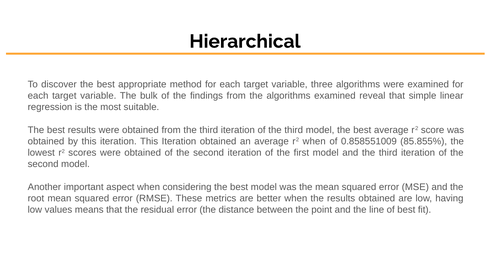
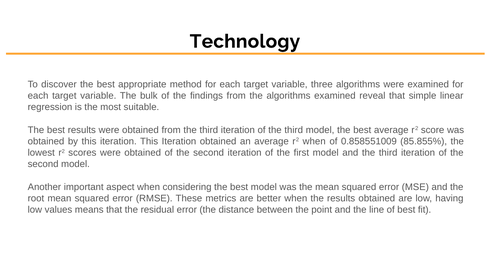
Hierarchical: Hierarchical -> Technology
